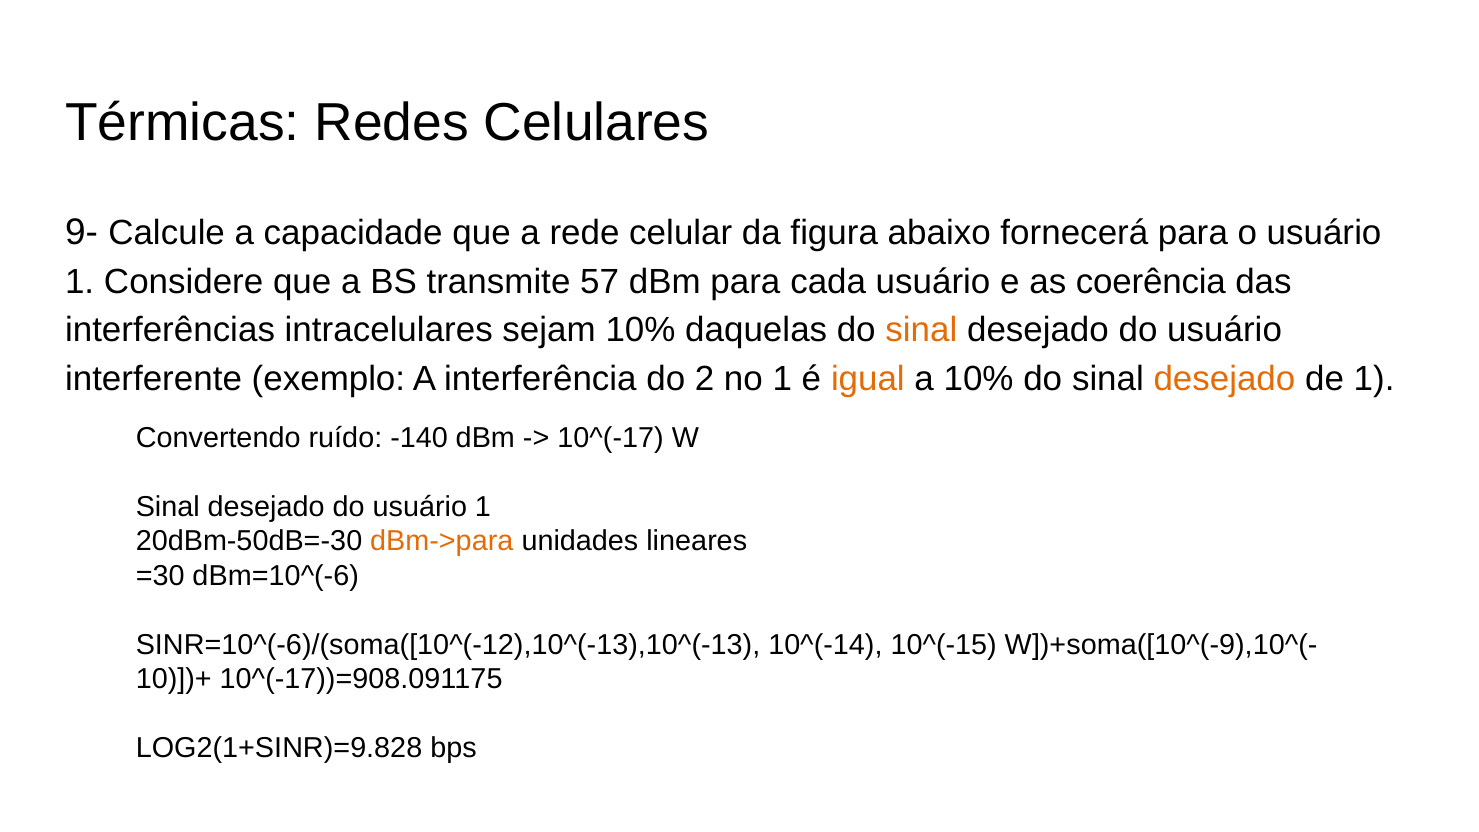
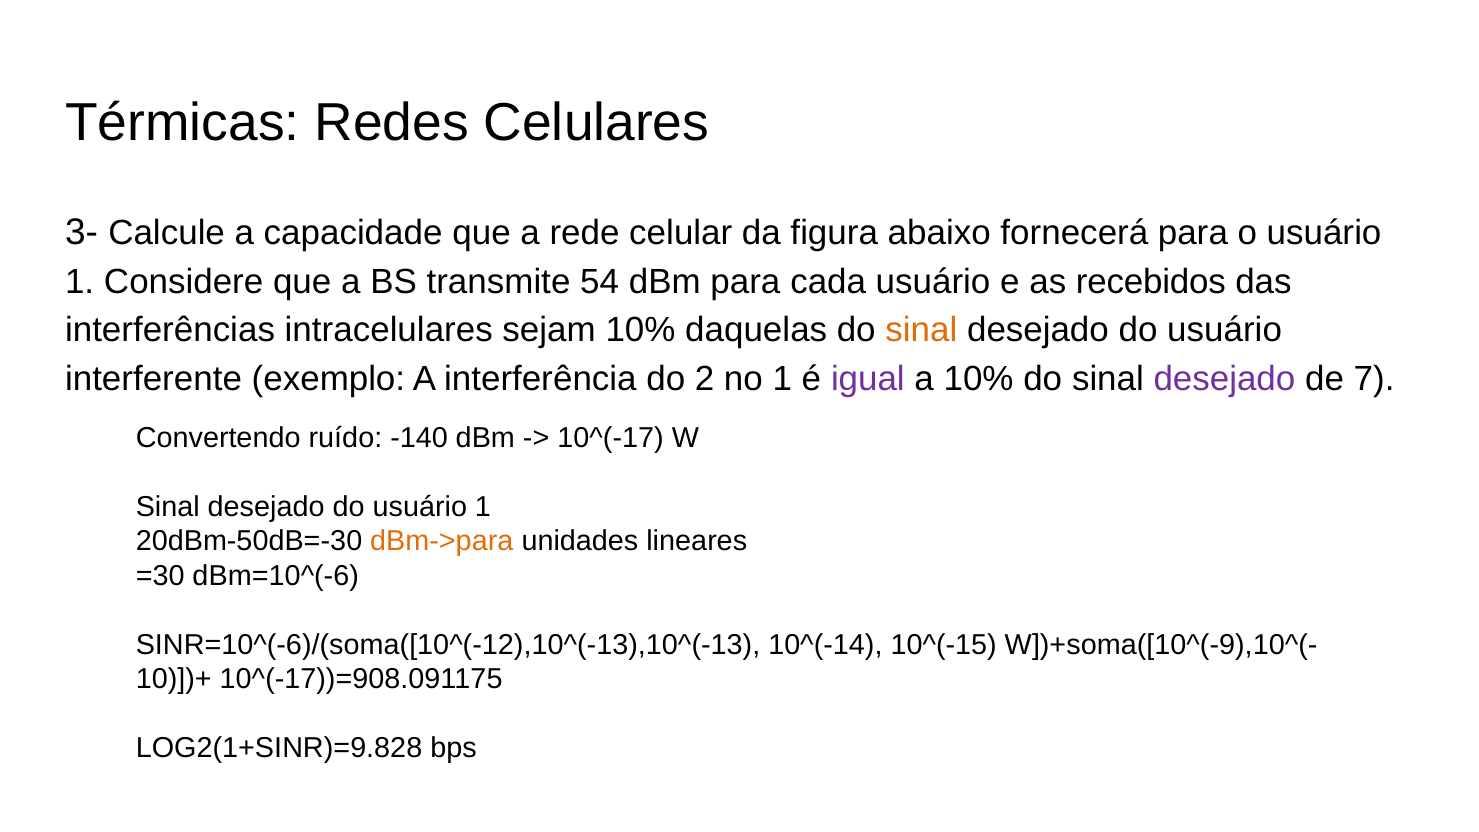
9-: 9- -> 3-
57: 57 -> 54
coerência: coerência -> recebidos
igual colour: orange -> purple
desejado at (1224, 378) colour: orange -> purple
de 1: 1 -> 7
